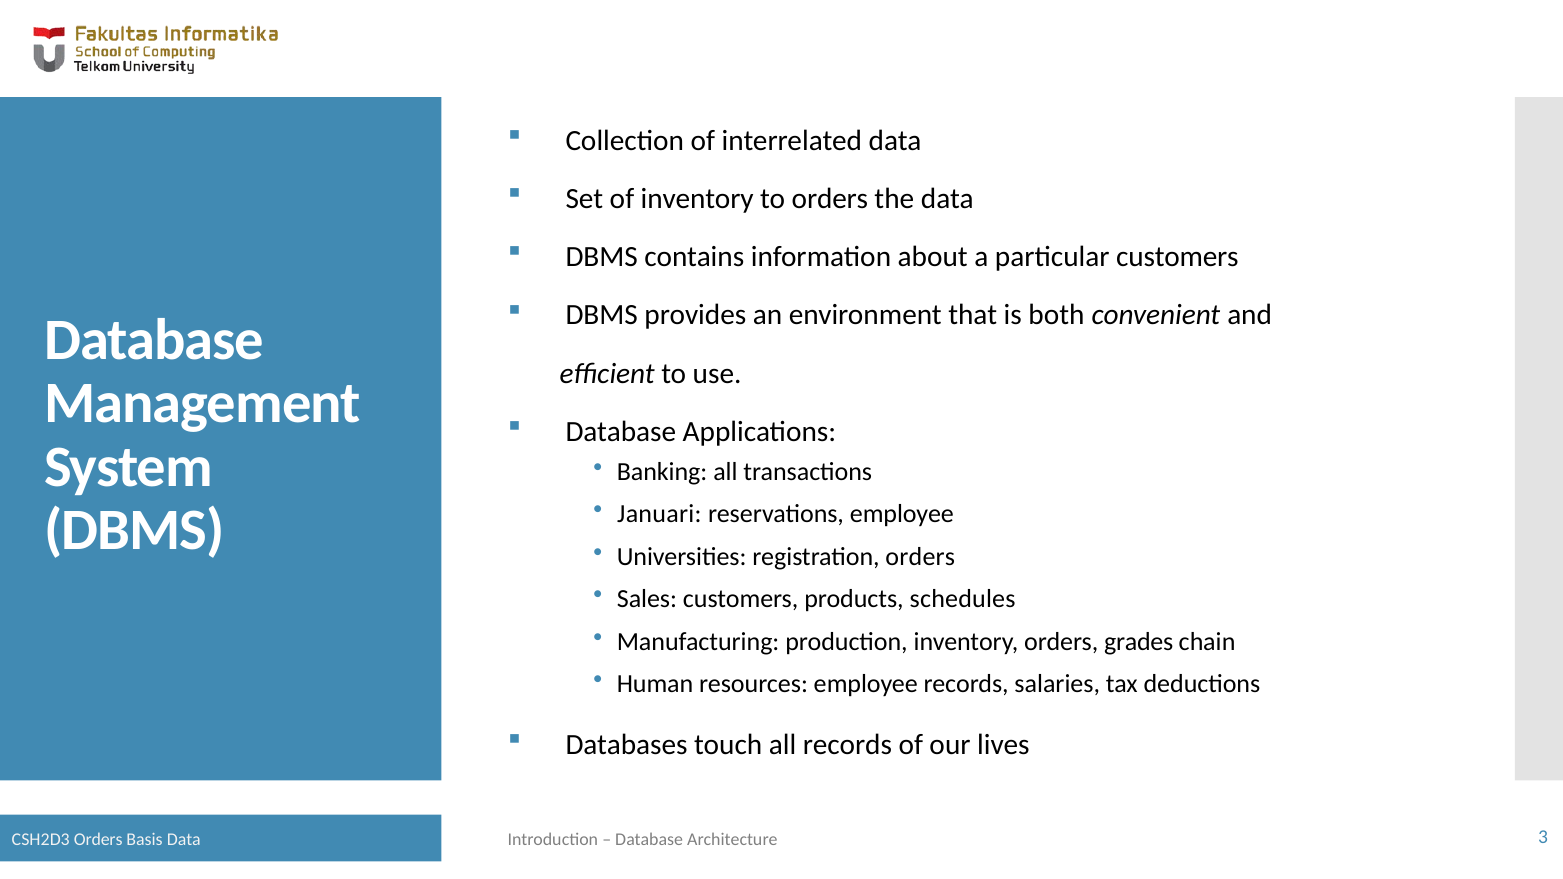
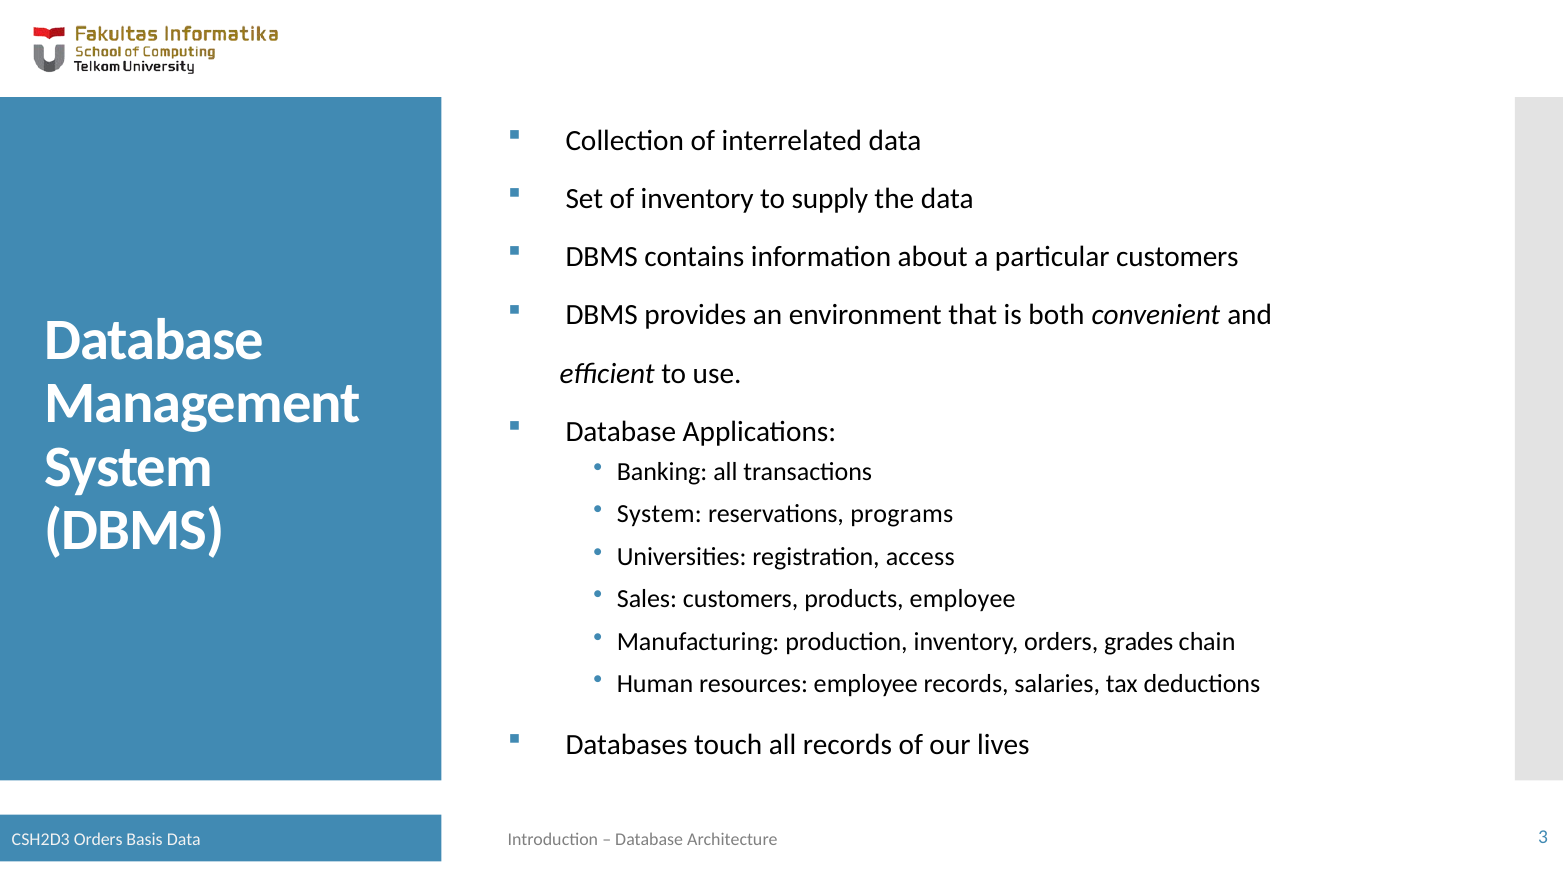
to orders: orders -> supply
Januari at (659, 514): Januari -> System
reservations employee: employee -> programs
registration orders: orders -> access
products schedules: schedules -> employee
